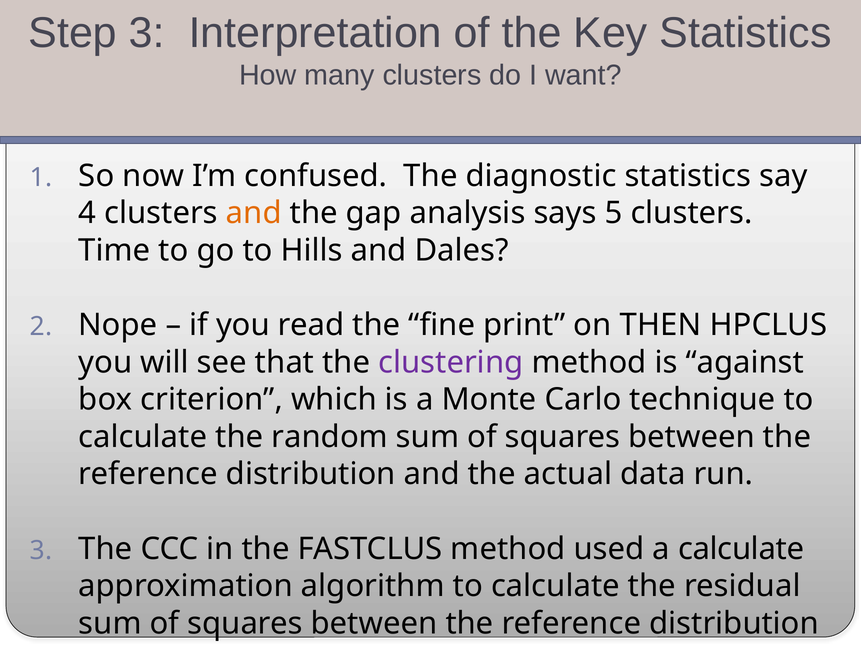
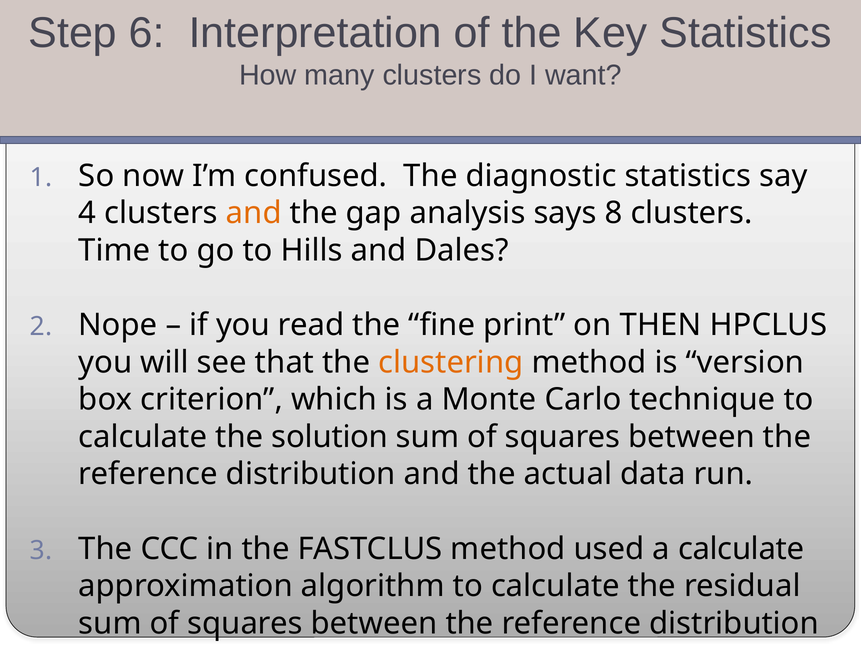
Step 3: 3 -> 6
5: 5 -> 8
clustering colour: purple -> orange
against: against -> version
random: random -> solution
